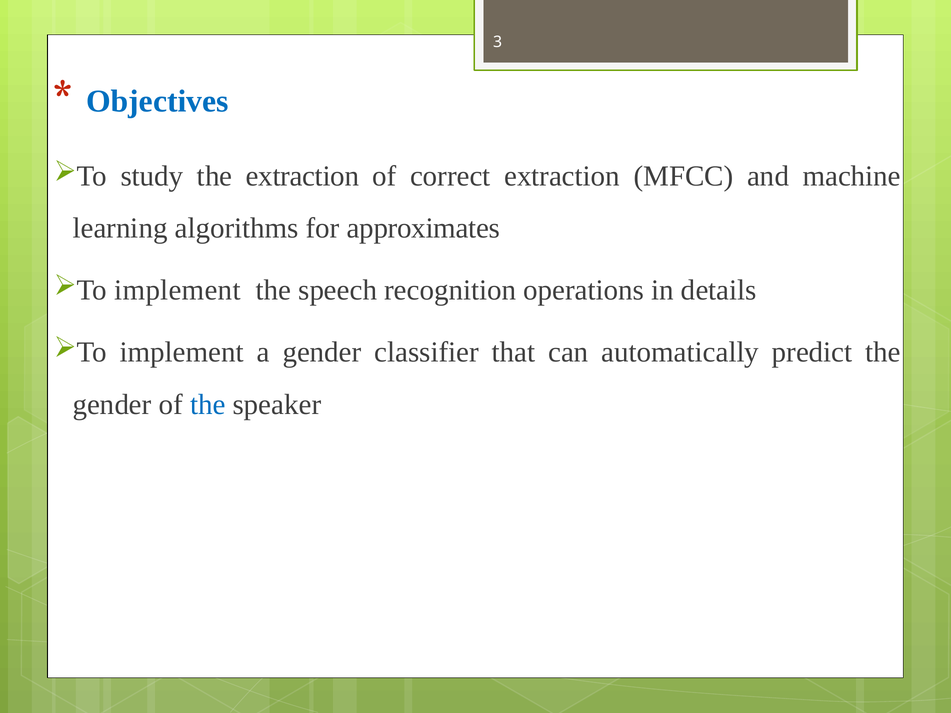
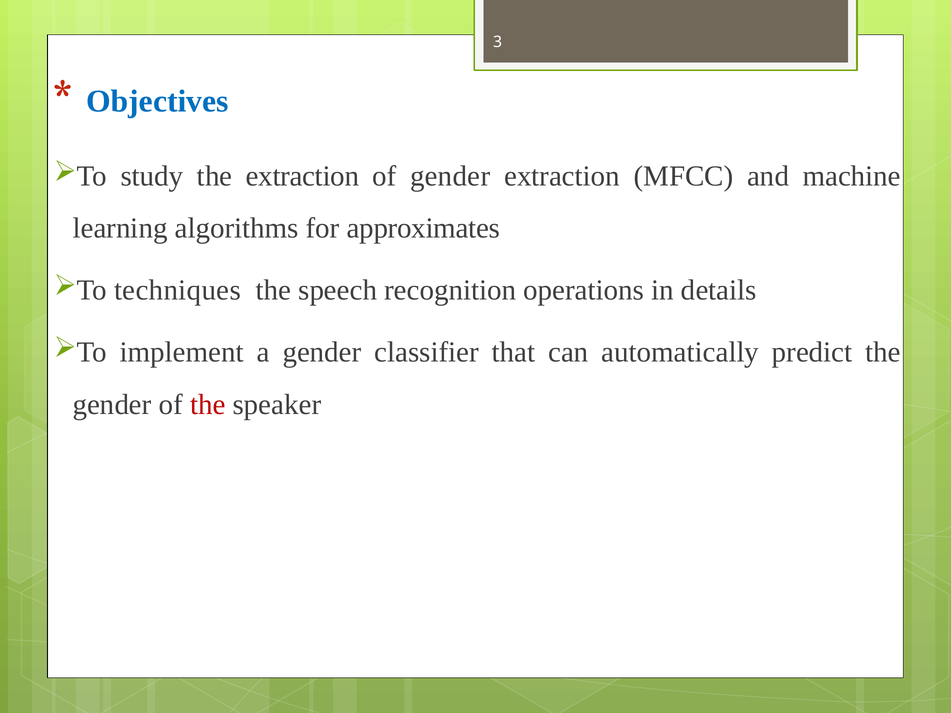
of correct: correct -> gender
implement at (178, 290): implement -> techniques
the at (208, 405) colour: blue -> red
